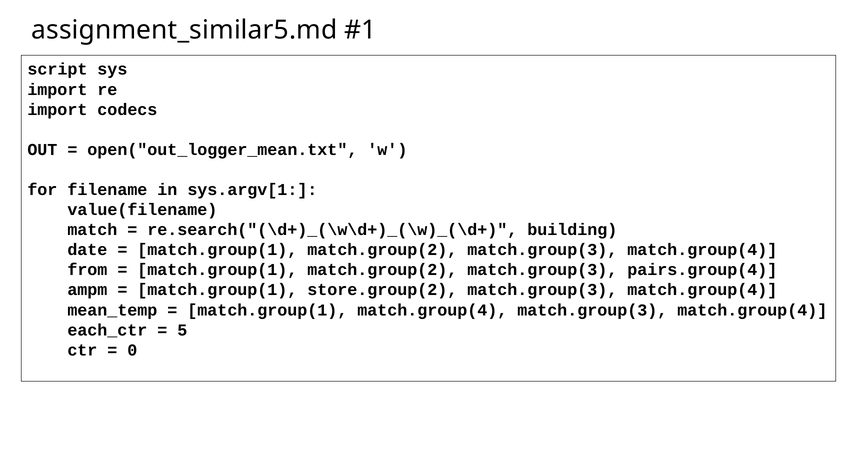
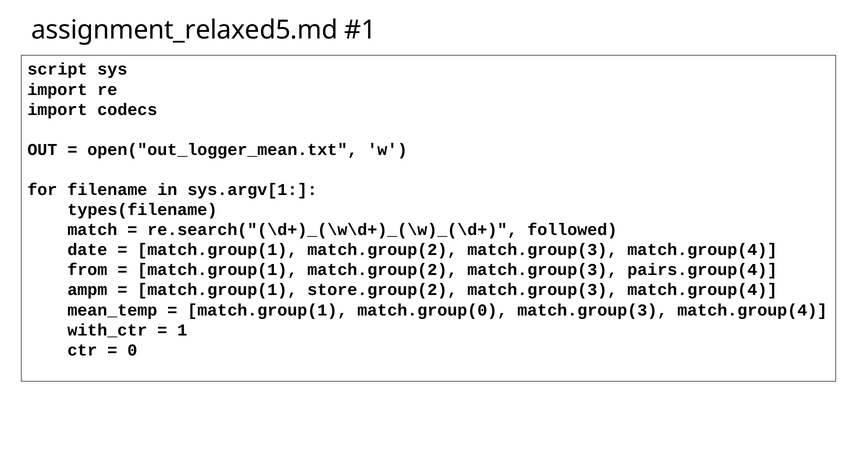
assignment_similar5.md: assignment_similar5.md -> assignment_relaxed5.md
value(filename: value(filename -> types(filename
building: building -> followed
match.group(1 match.group(4: match.group(4 -> match.group(0
each_ctr: each_ctr -> with_ctr
5: 5 -> 1
